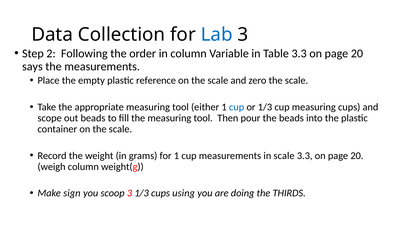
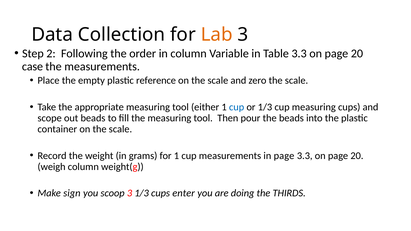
Lab colour: blue -> orange
says: says -> case
in scale: scale -> page
using: using -> enter
